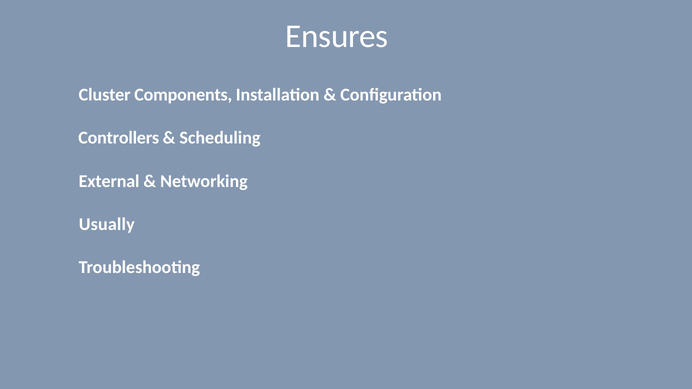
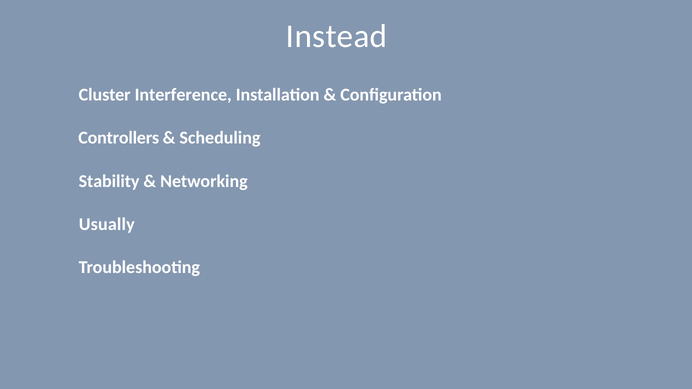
Ensures: Ensures -> Instead
Components: Components -> Interference
External: External -> Stability
